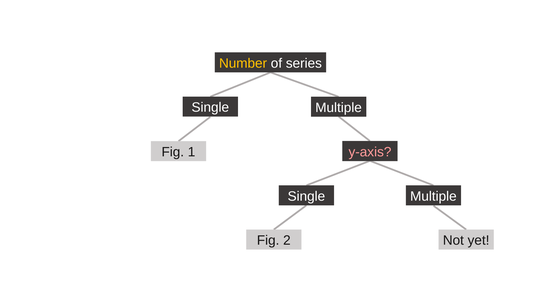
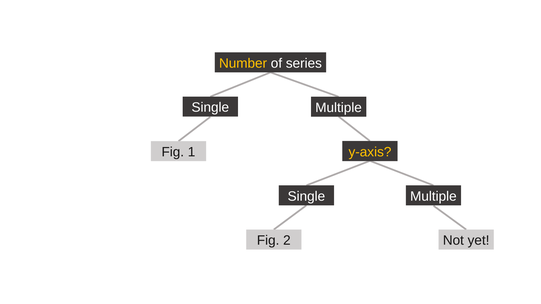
y-axis colour: pink -> yellow
